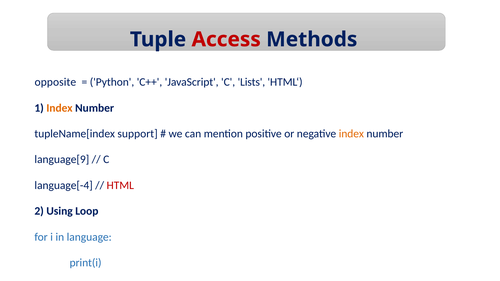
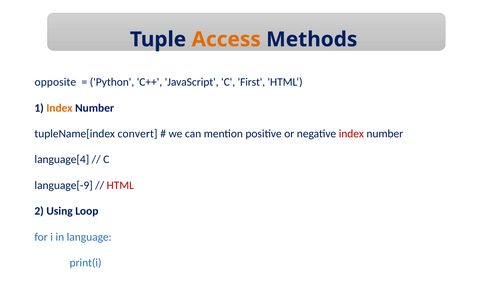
Access colour: red -> orange
Lists: Lists -> First
support: support -> convert
index at (351, 134) colour: orange -> red
language[9: language[9 -> language[4
language[-4: language[-4 -> language[-9
